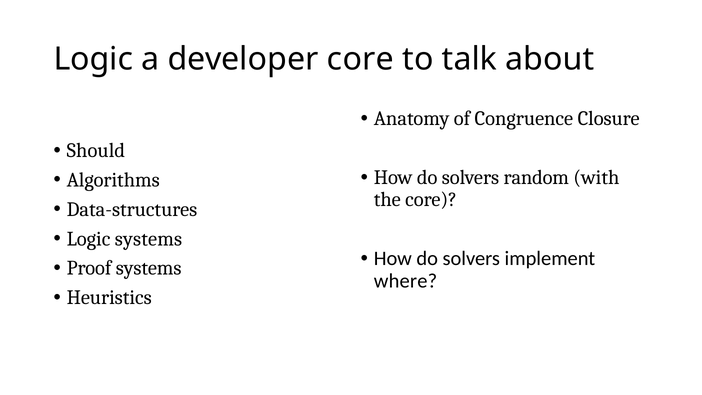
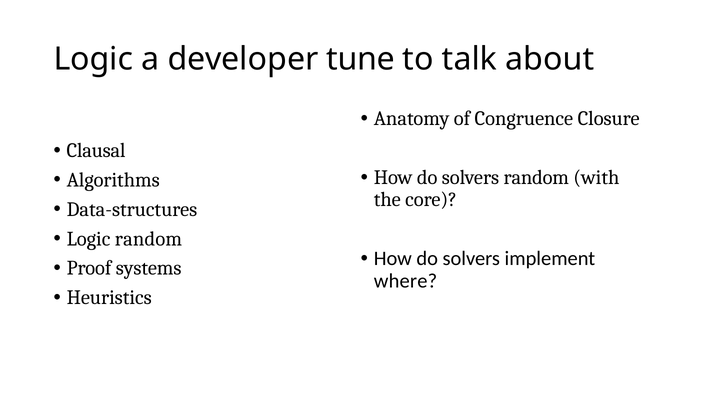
developer core: core -> tune
Should: Should -> Clausal
Logic systems: systems -> random
